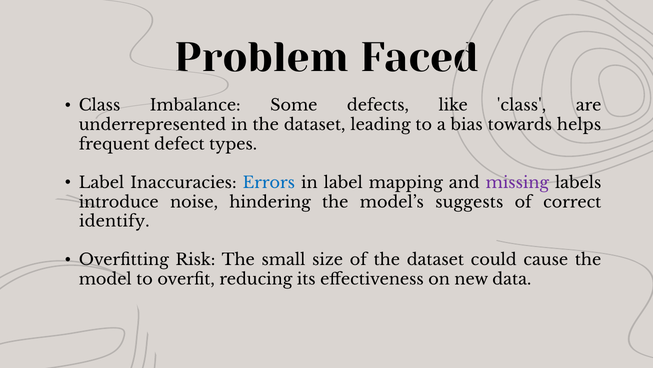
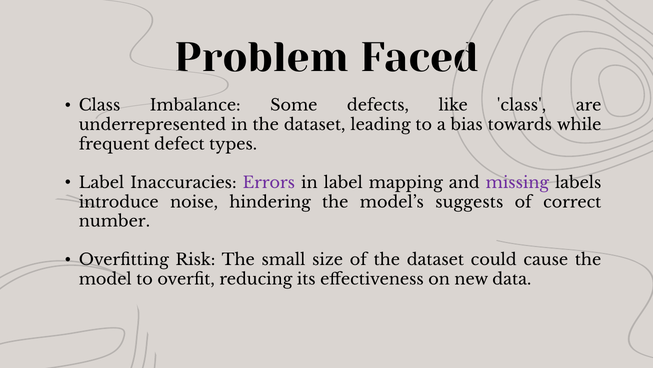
helps: helps -> while
Errors colour: blue -> purple
identify: identify -> number
